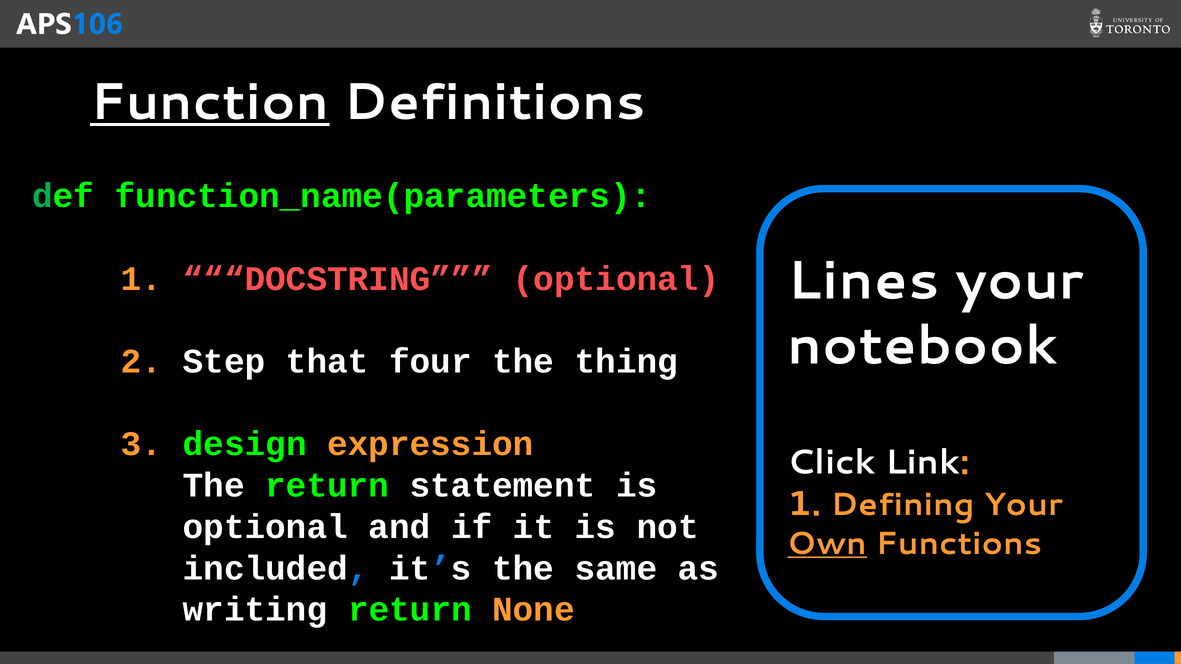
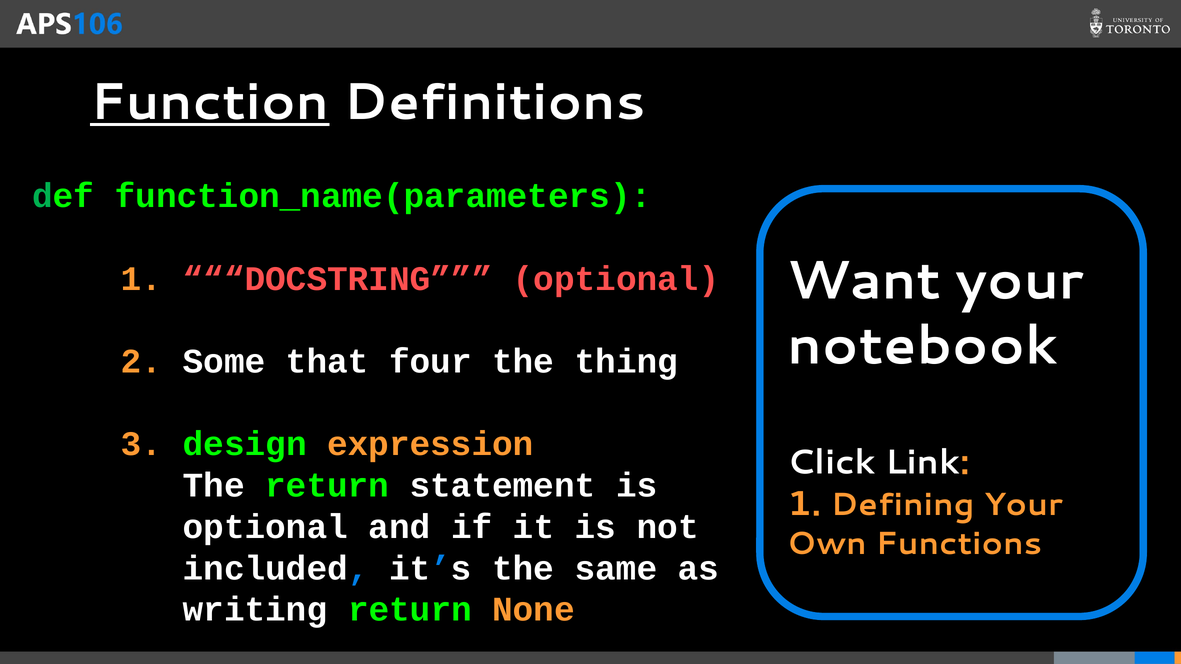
Lines: Lines -> Want
Step: Step -> Some
Own underline: present -> none
